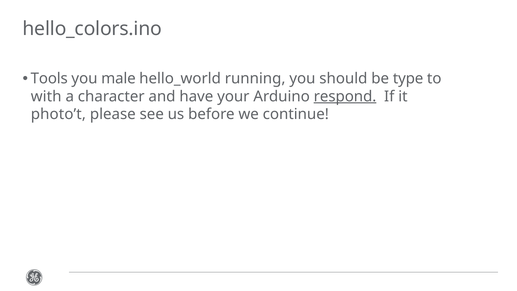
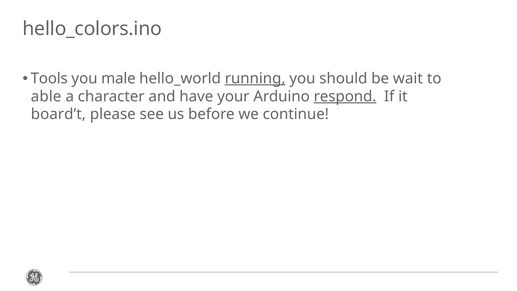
running underline: none -> present
type: type -> wait
with: with -> able
photo’t: photo’t -> board’t
